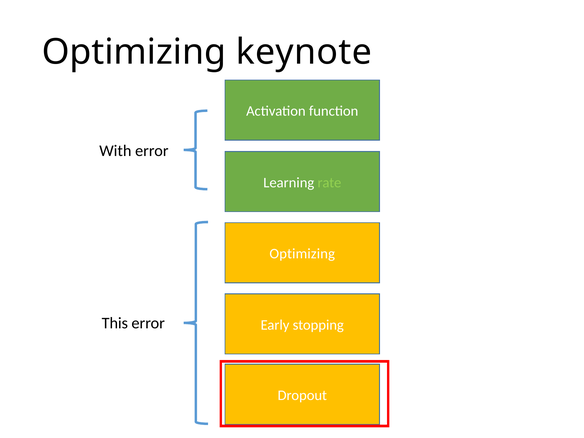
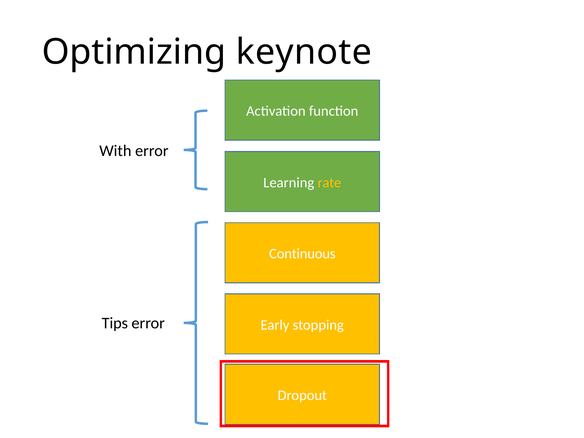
rate colour: light green -> yellow
Optimizing at (302, 254): Optimizing -> Continuous
This: This -> Tips
